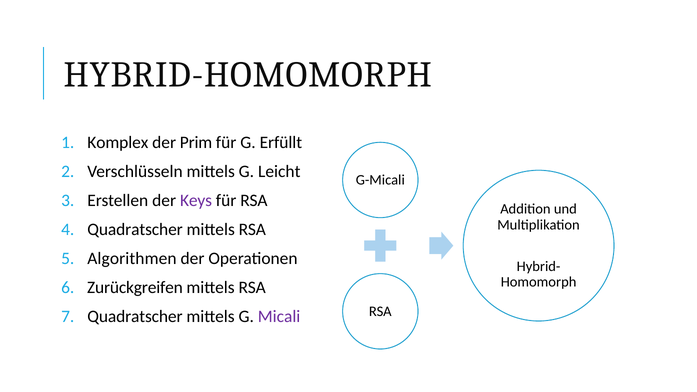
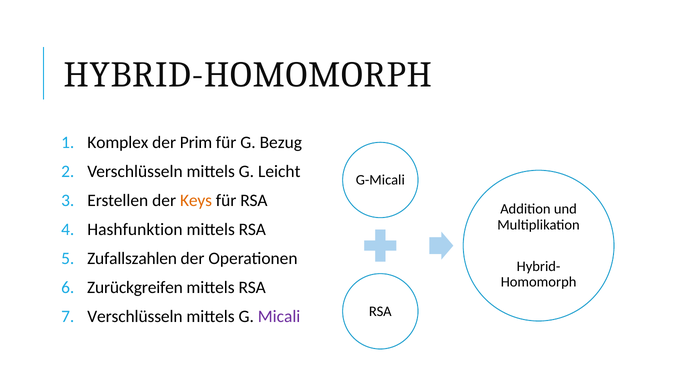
Erfüllt: Erfüllt -> Bezug
Keys colour: purple -> orange
Quadratscher at (135, 230): Quadratscher -> Hashfunktion
Algorithmen: Algorithmen -> Zufallszahlen
Quadratscher at (135, 316): Quadratscher -> Verschlüsseln
